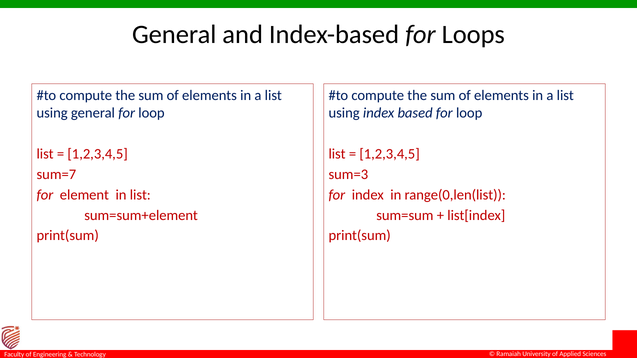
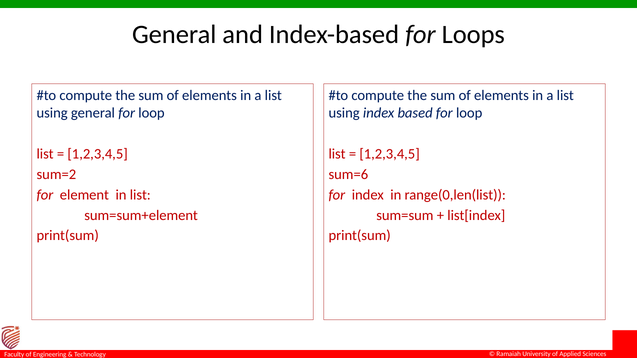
sum=7: sum=7 -> sum=2
sum=3: sum=3 -> sum=6
